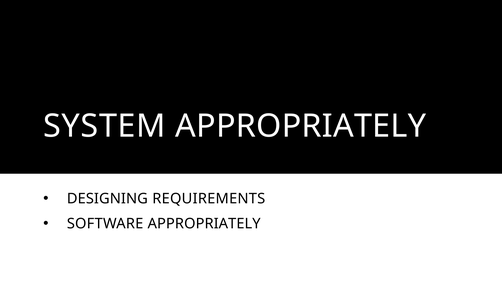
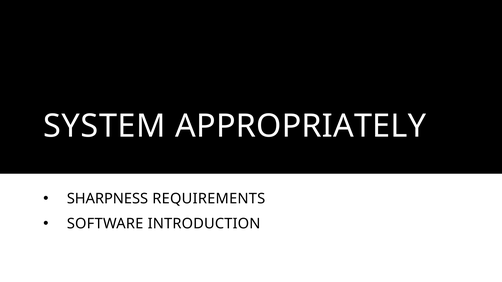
DESIGNING: DESIGNING -> SHARPNESS
SOFTWARE APPROPRIATELY: APPROPRIATELY -> INTRODUCTION
